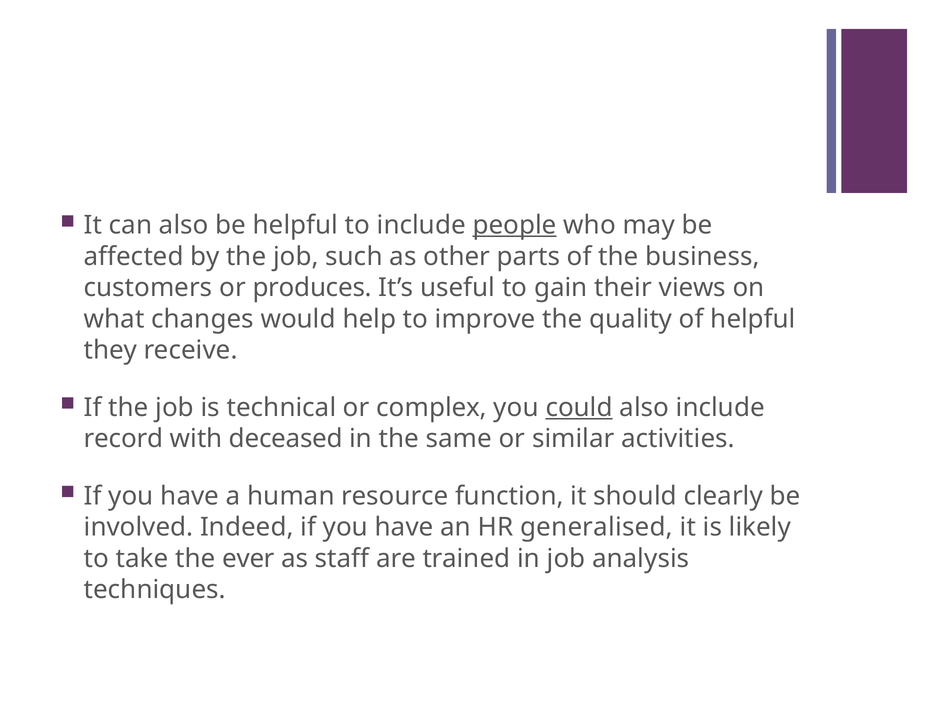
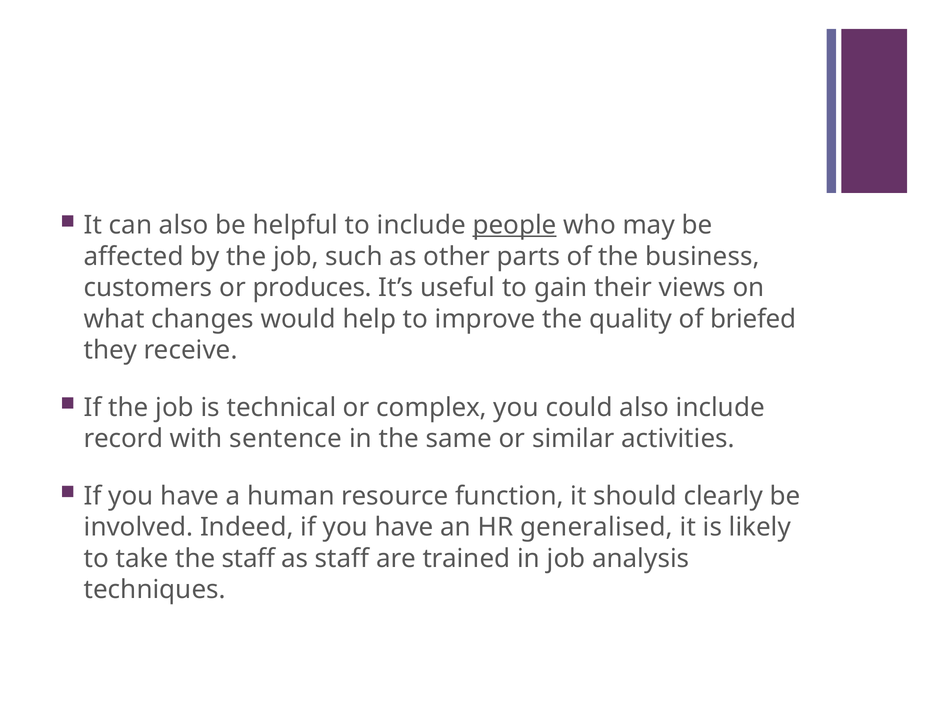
of helpful: helpful -> briefed
could underline: present -> none
deceased: deceased -> sentence
the ever: ever -> staff
